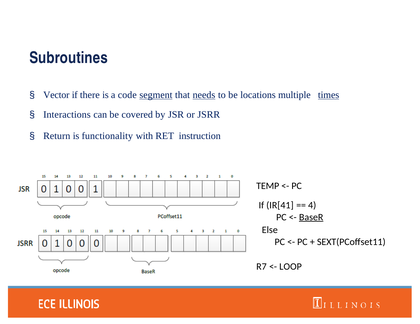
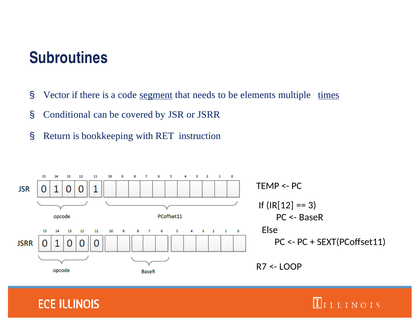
needs underline: present -> none
locations: locations -> elements
Interactions: Interactions -> Conditional
functionality: functionality -> bookkeeping
IR[41: IR[41 -> IR[12
4: 4 -> 3
BaseR underline: present -> none
